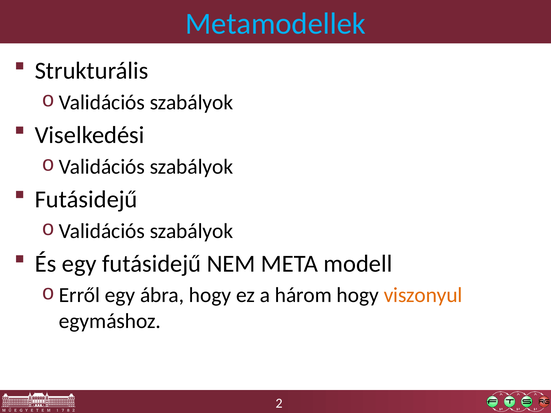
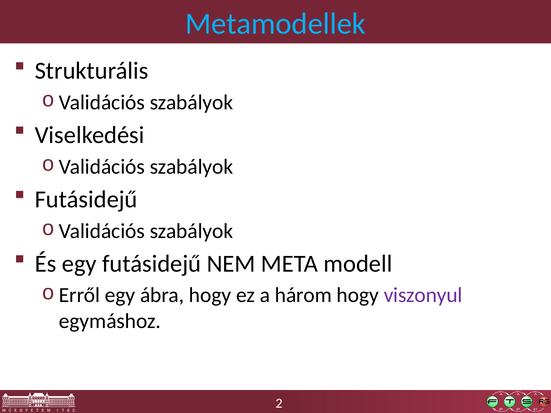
viszonyul colour: orange -> purple
